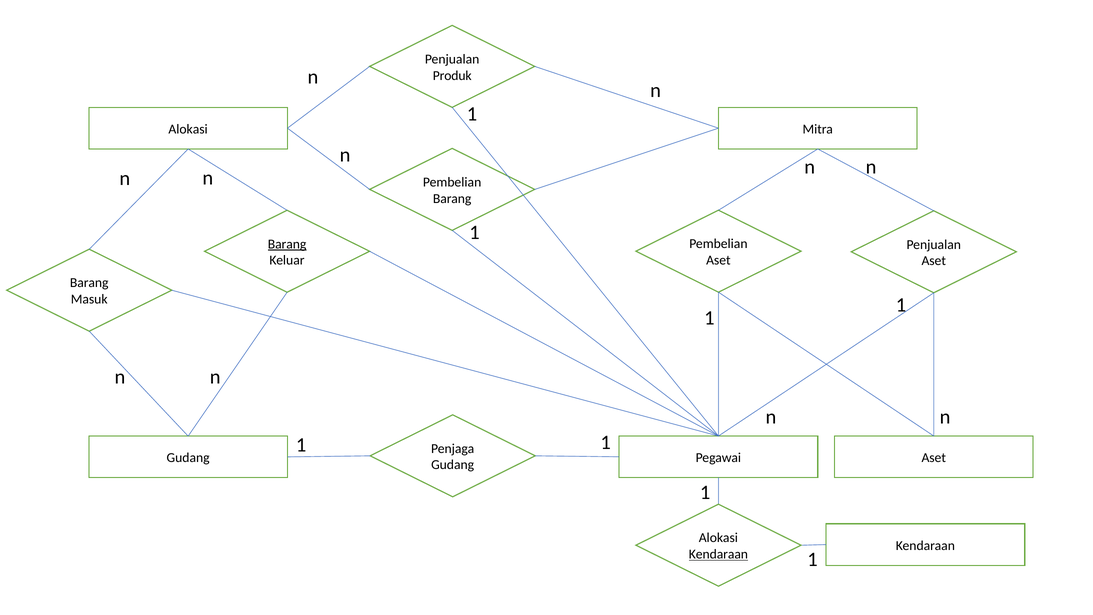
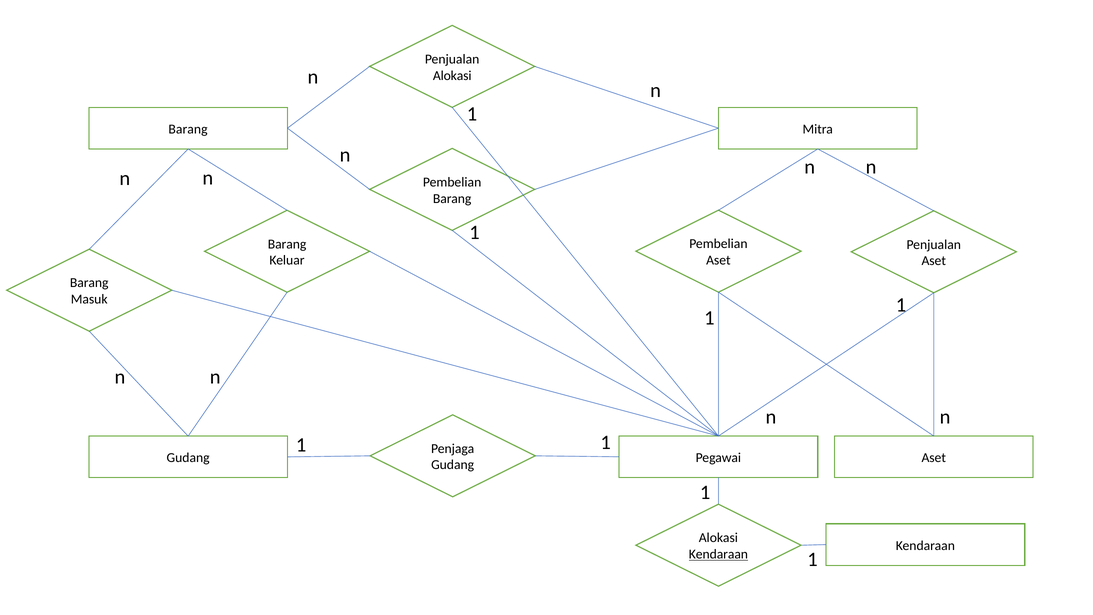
Produk at (452, 76): Produk -> Alokasi
Alokasi at (188, 129): Alokasi -> Barang
Barang at (287, 244) underline: present -> none
